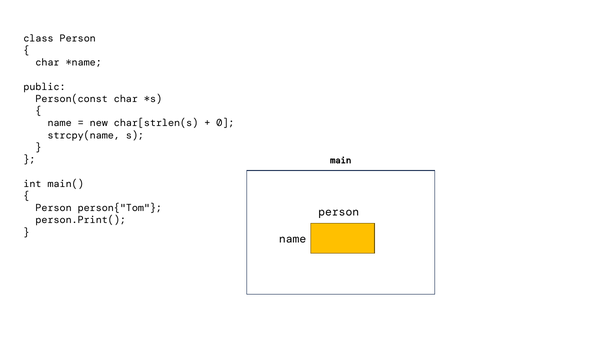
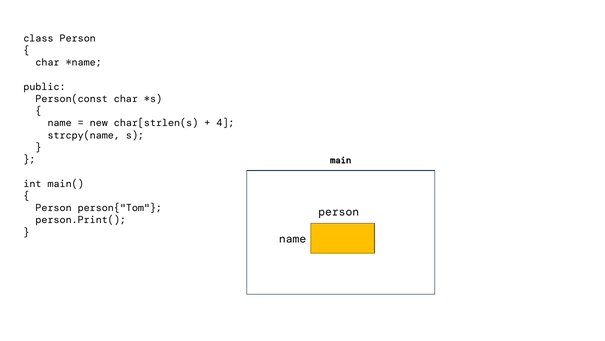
0: 0 -> 4
